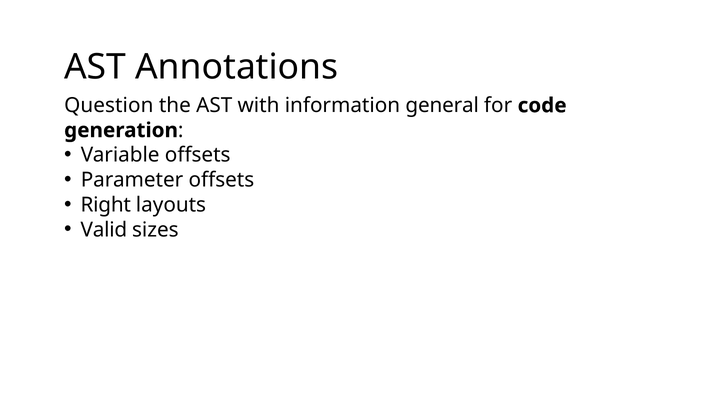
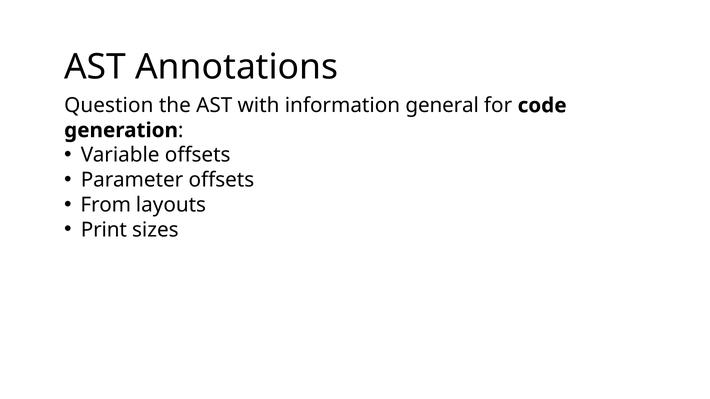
Right: Right -> From
Valid: Valid -> Print
